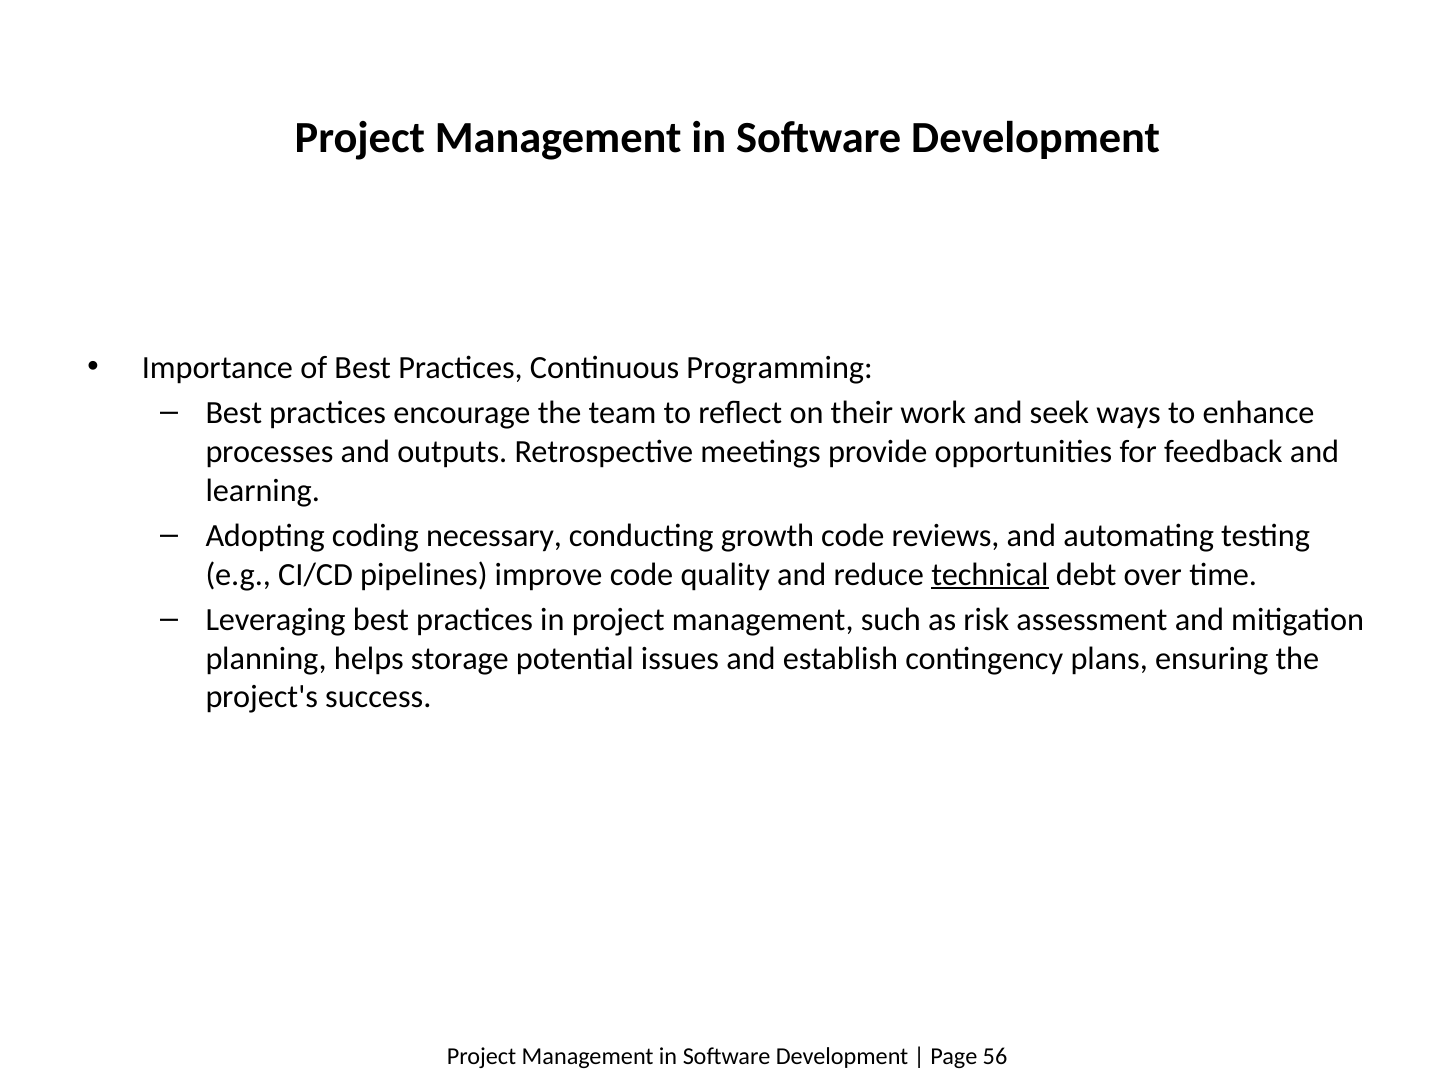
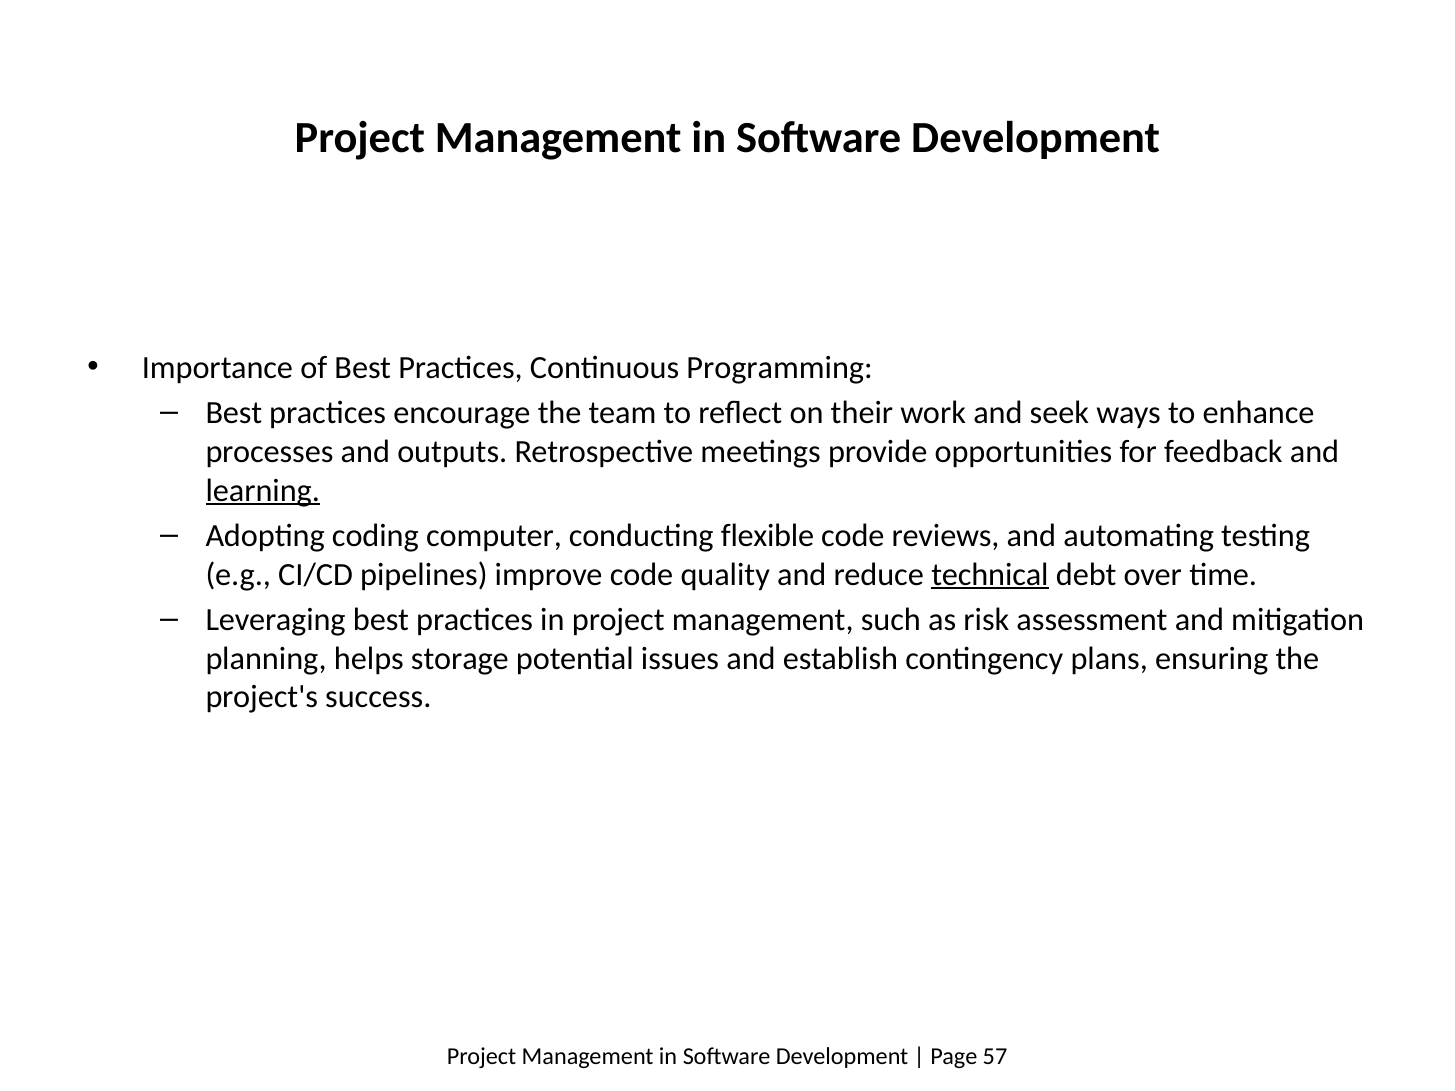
learning underline: none -> present
necessary: necessary -> computer
growth: growth -> flexible
56: 56 -> 57
